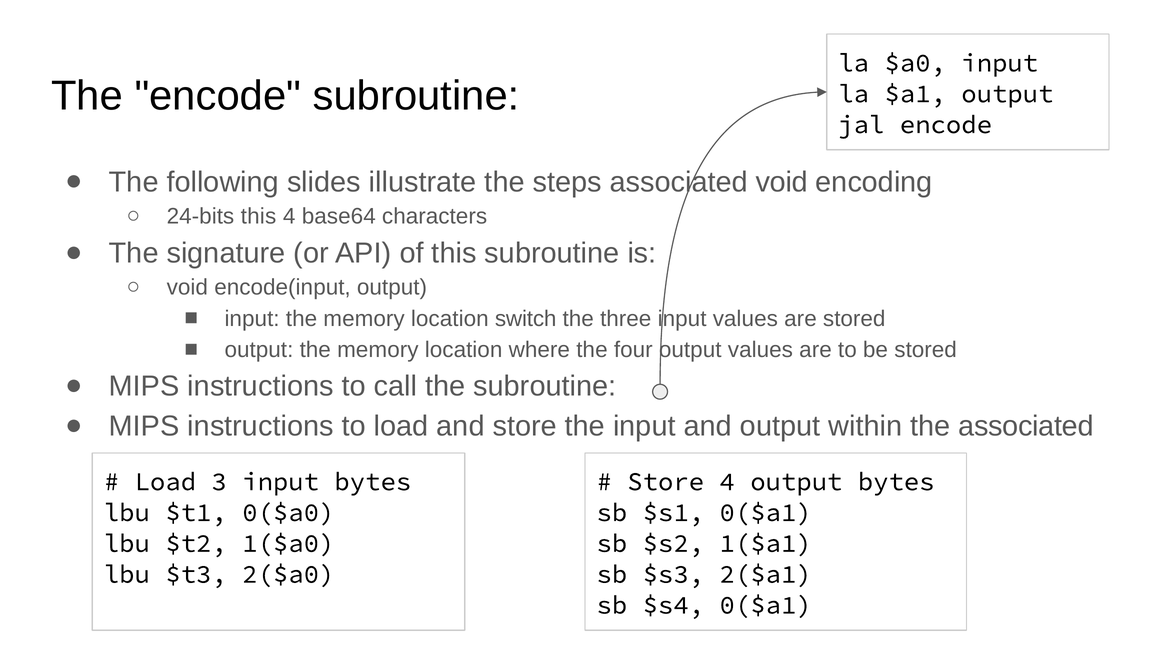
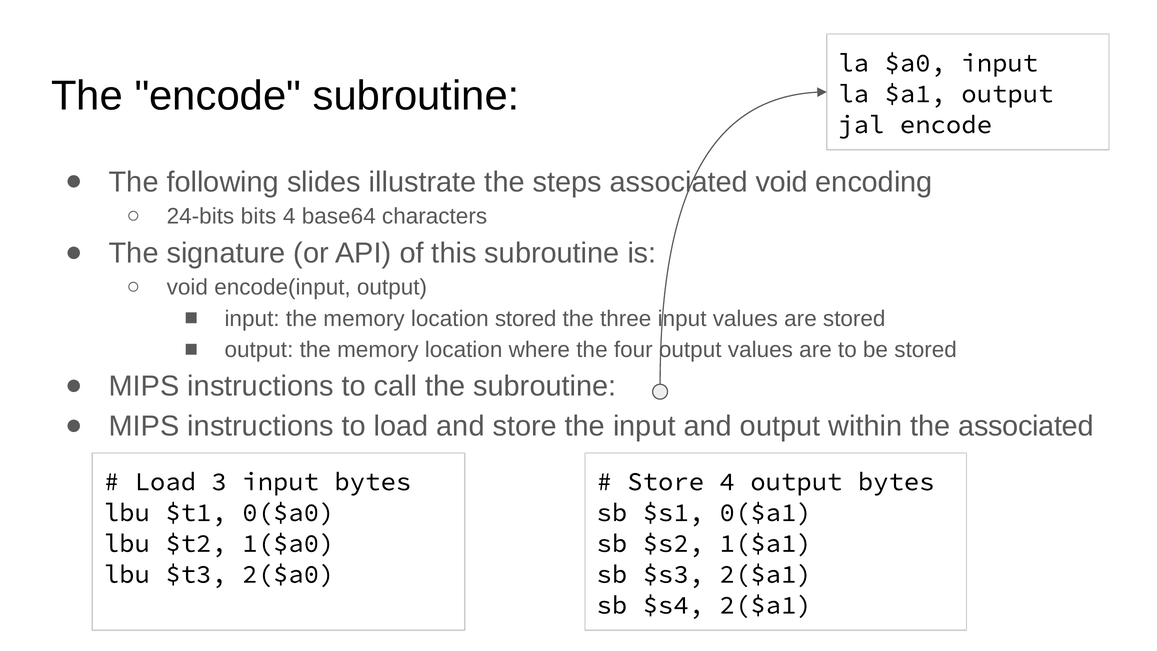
24-bits this: this -> bits
location switch: switch -> stored
$s4 0($a1: 0($a1 -> 2($a1
